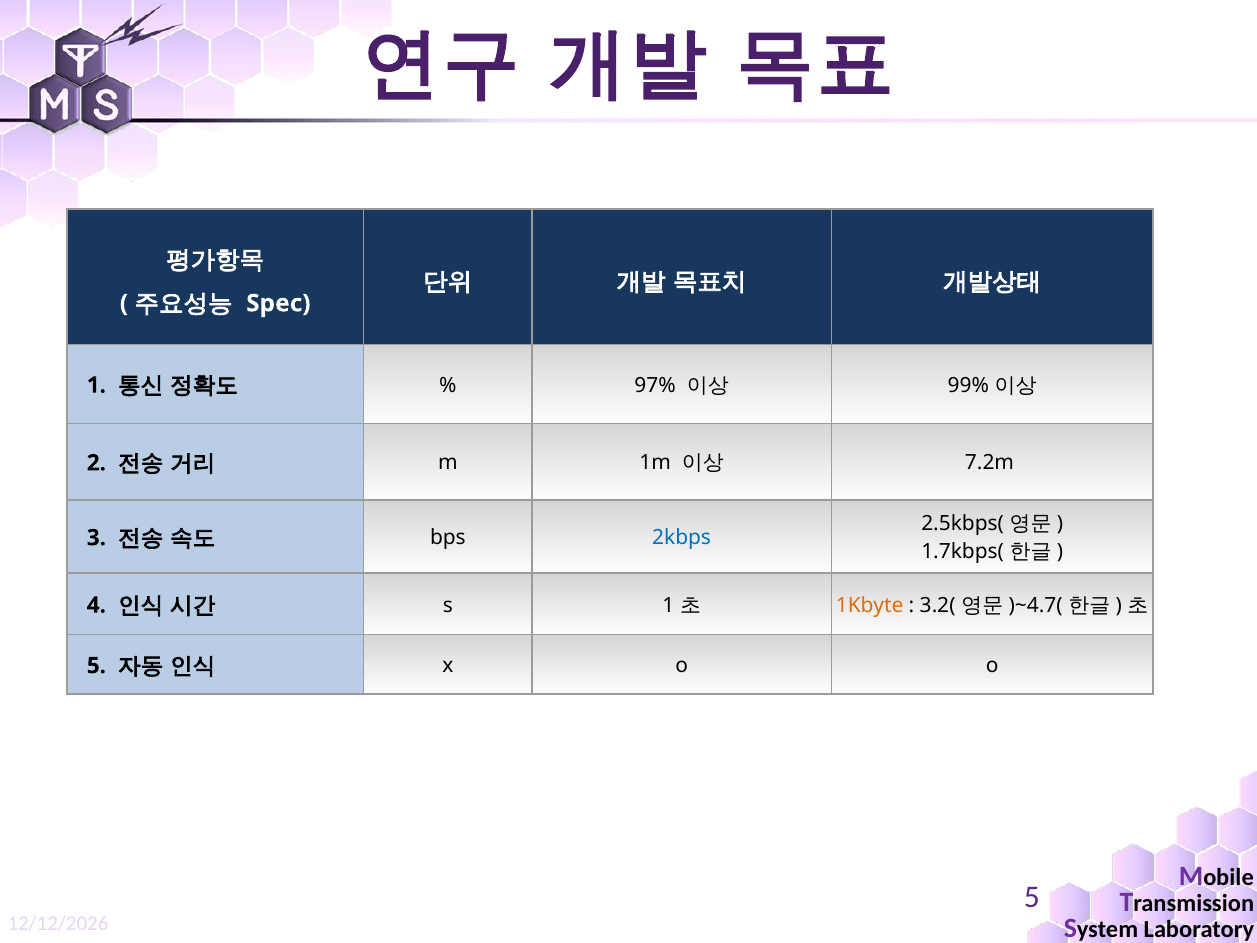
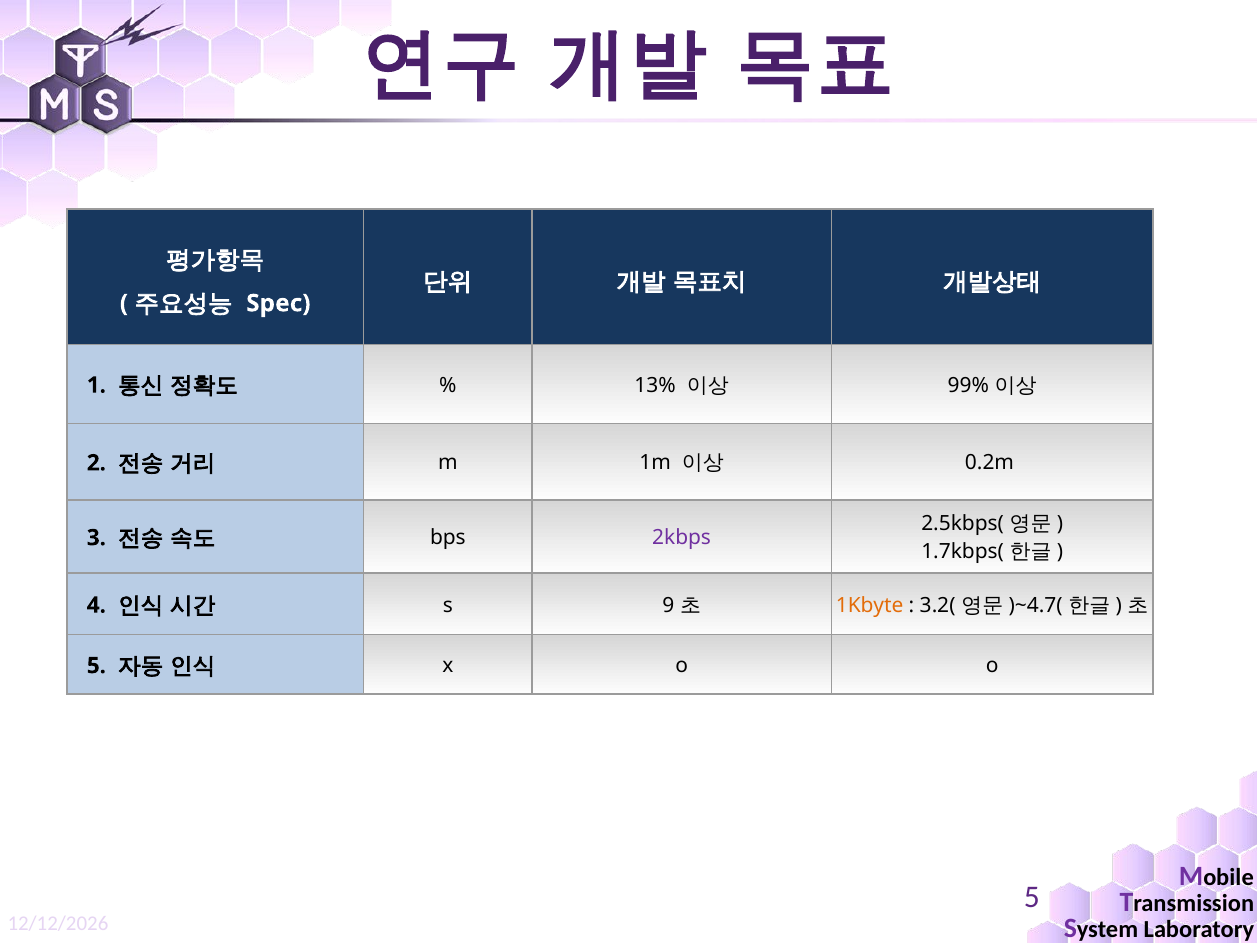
97%: 97% -> 13%
7.2m: 7.2m -> 0.2m
2kbps colour: blue -> purple
s 1: 1 -> 9
